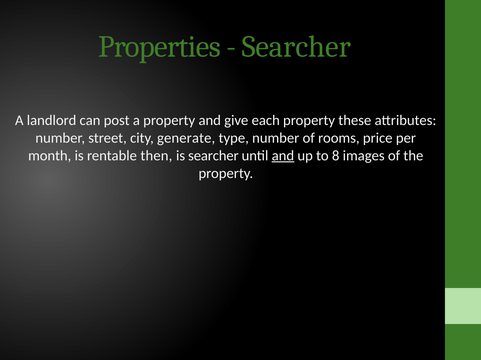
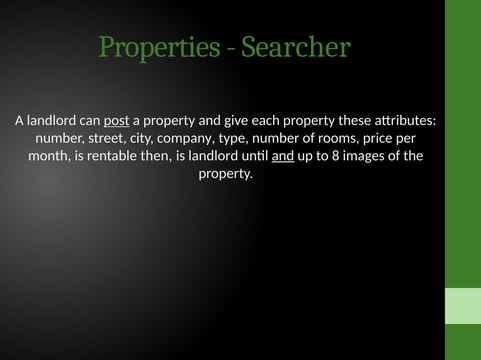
post underline: none -> present
generate: generate -> company
is searcher: searcher -> landlord
